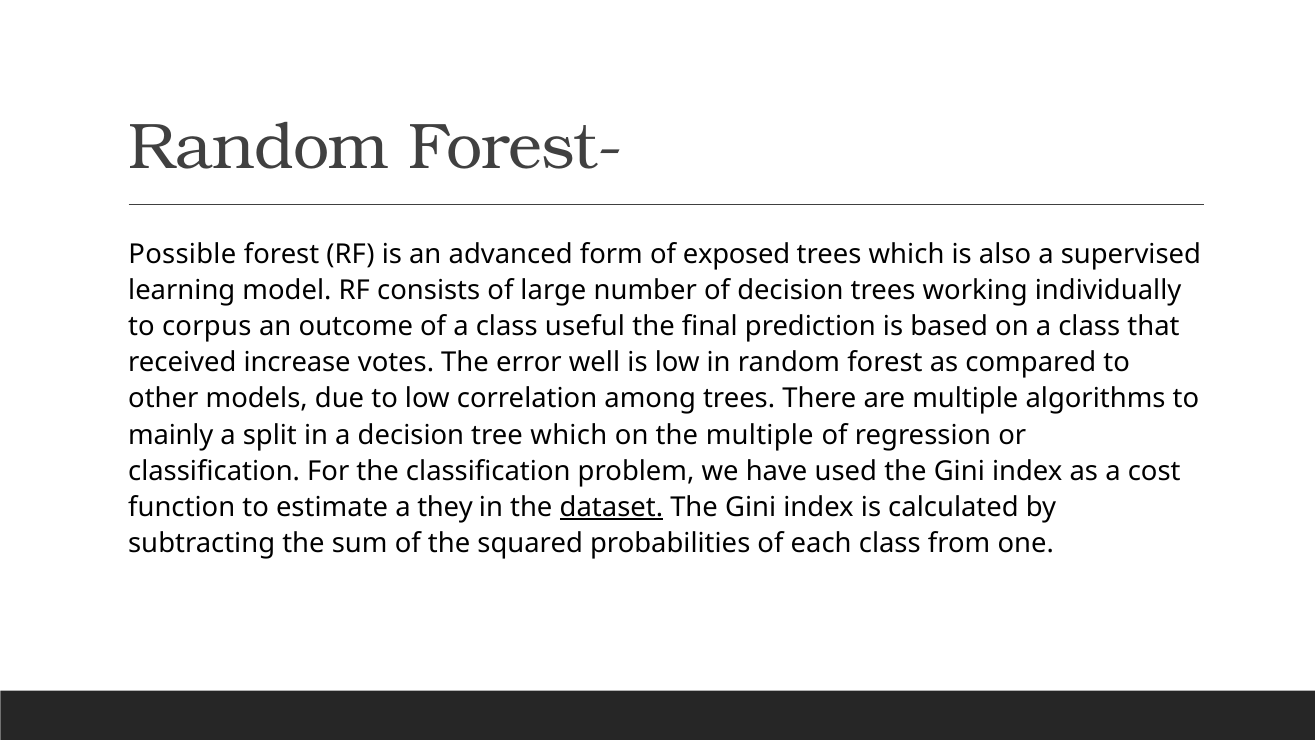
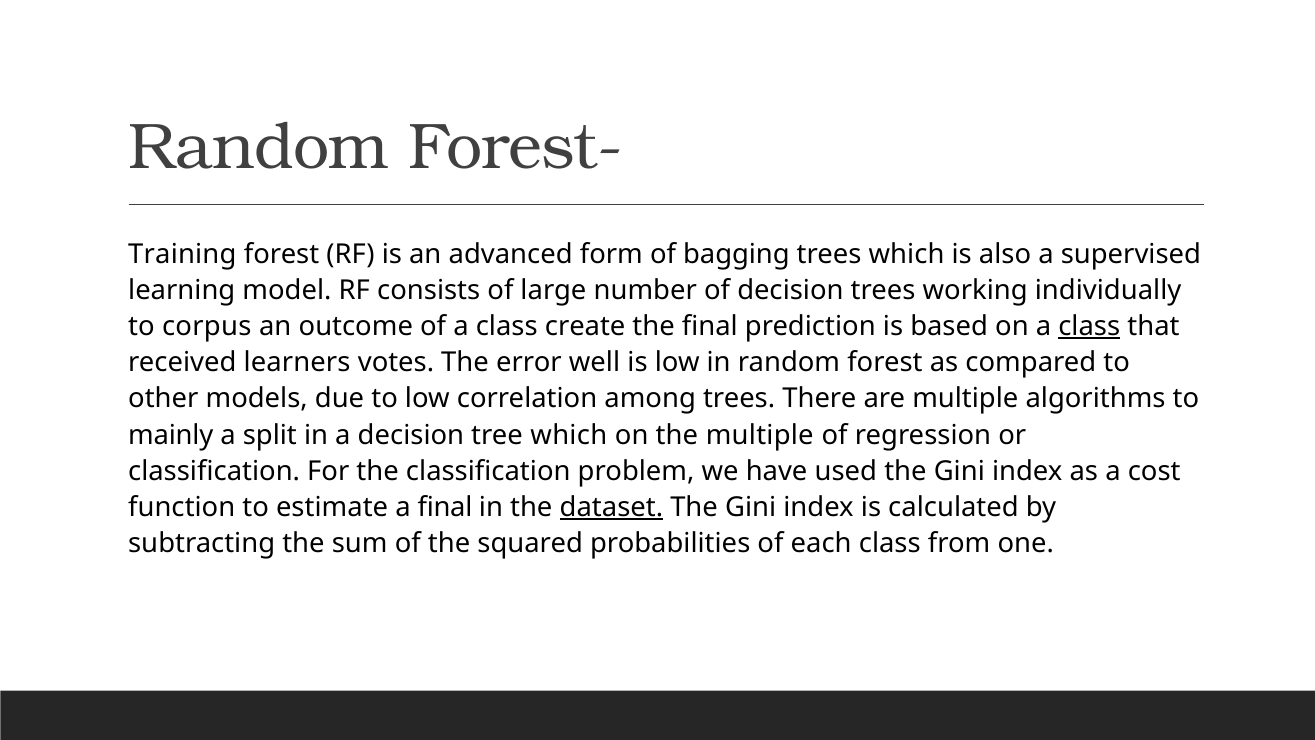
Possible: Possible -> Training
exposed: exposed -> bagging
useful: useful -> create
class at (1089, 326) underline: none -> present
increase: increase -> learners
a they: they -> final
